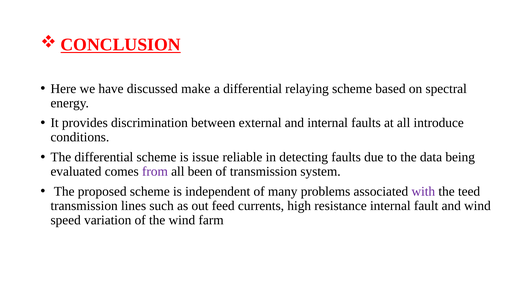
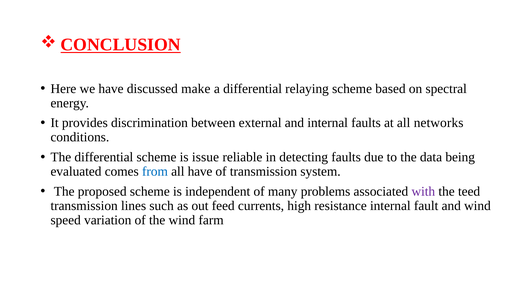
introduce: introduce -> networks
from colour: purple -> blue
all been: been -> have
